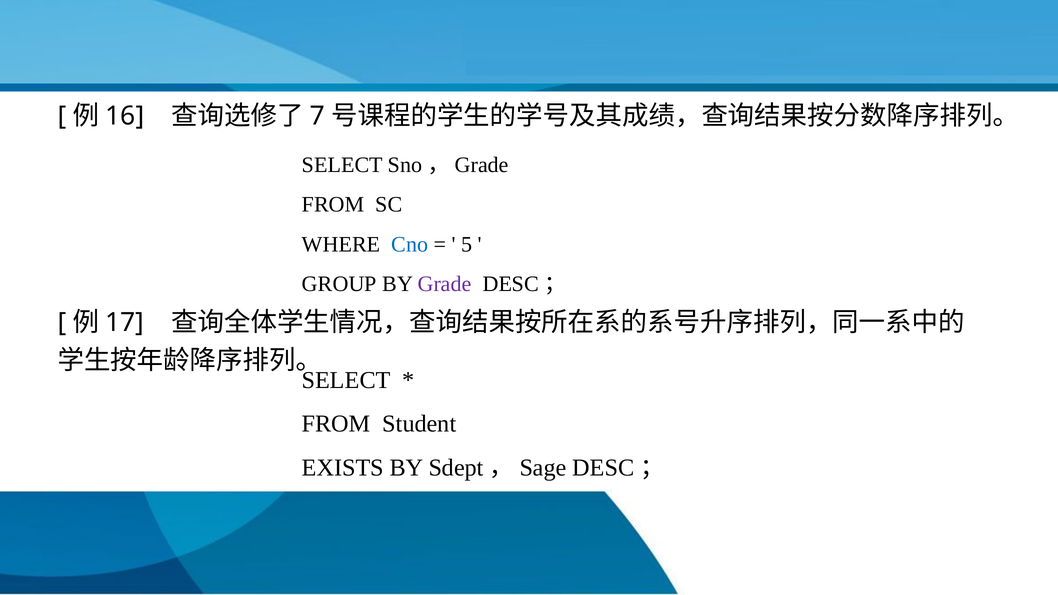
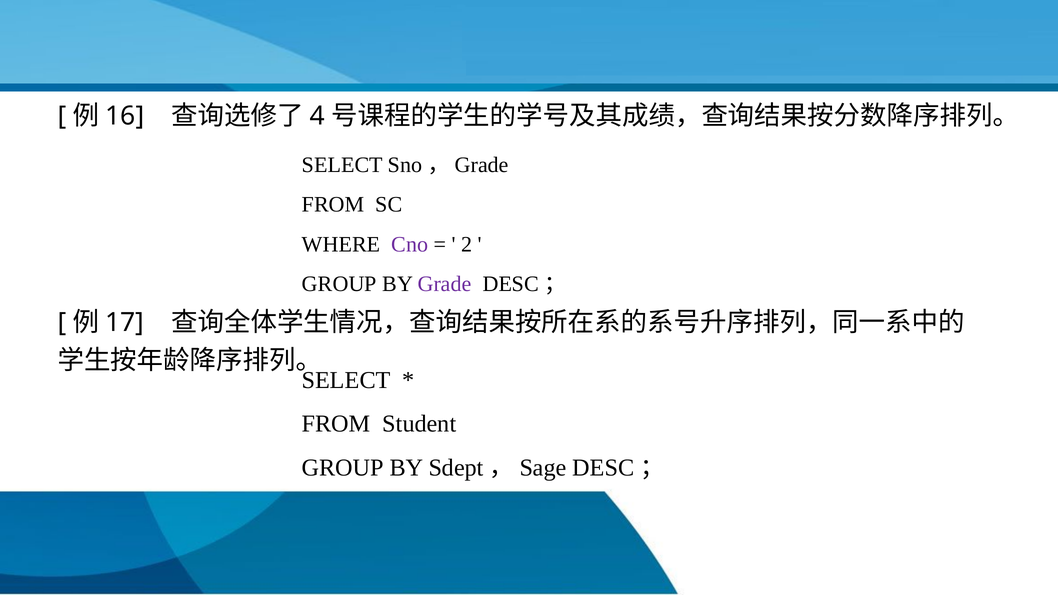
7: 7 -> 4
Cno colour: blue -> purple
5: 5 -> 2
EXISTS at (343, 468): EXISTS -> GROUP
